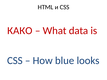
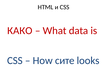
blue: blue -> сите
